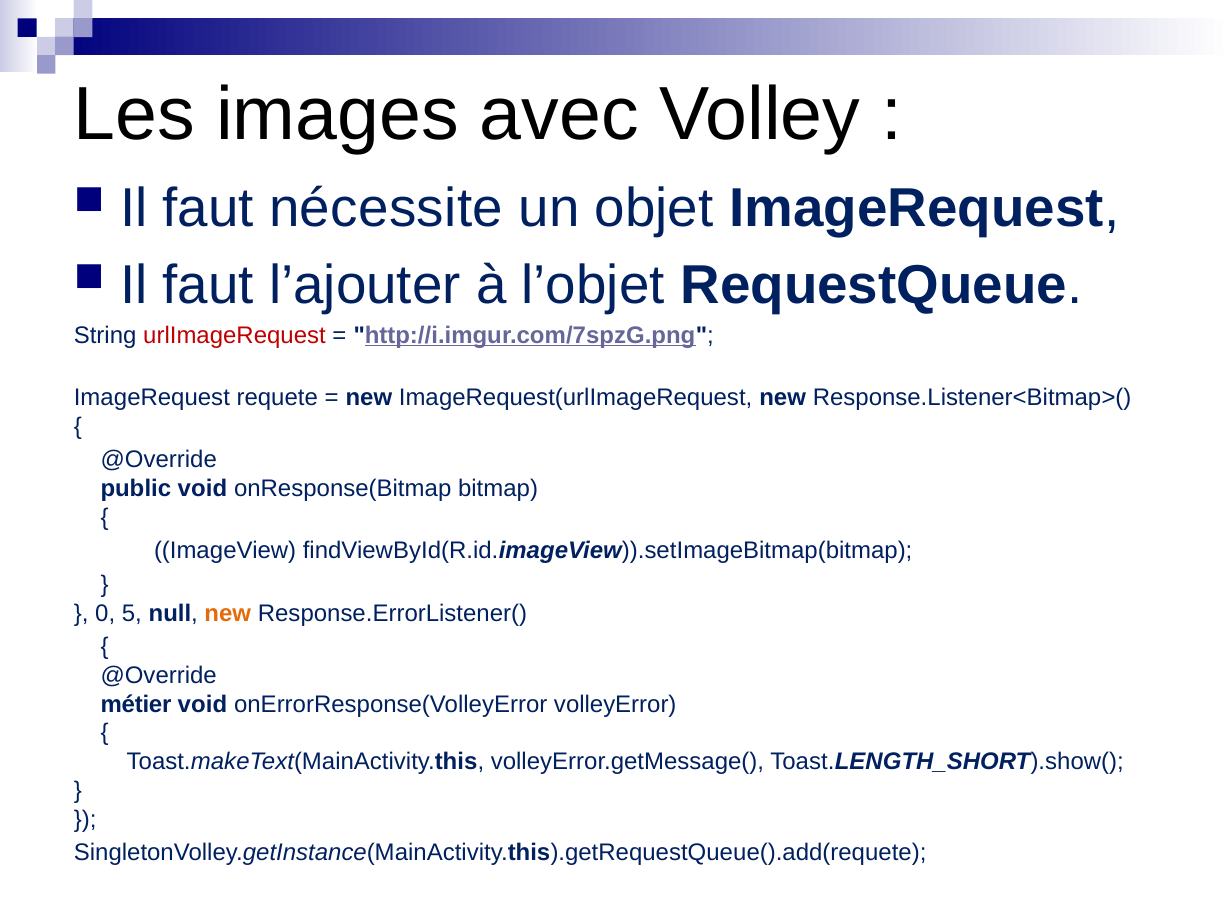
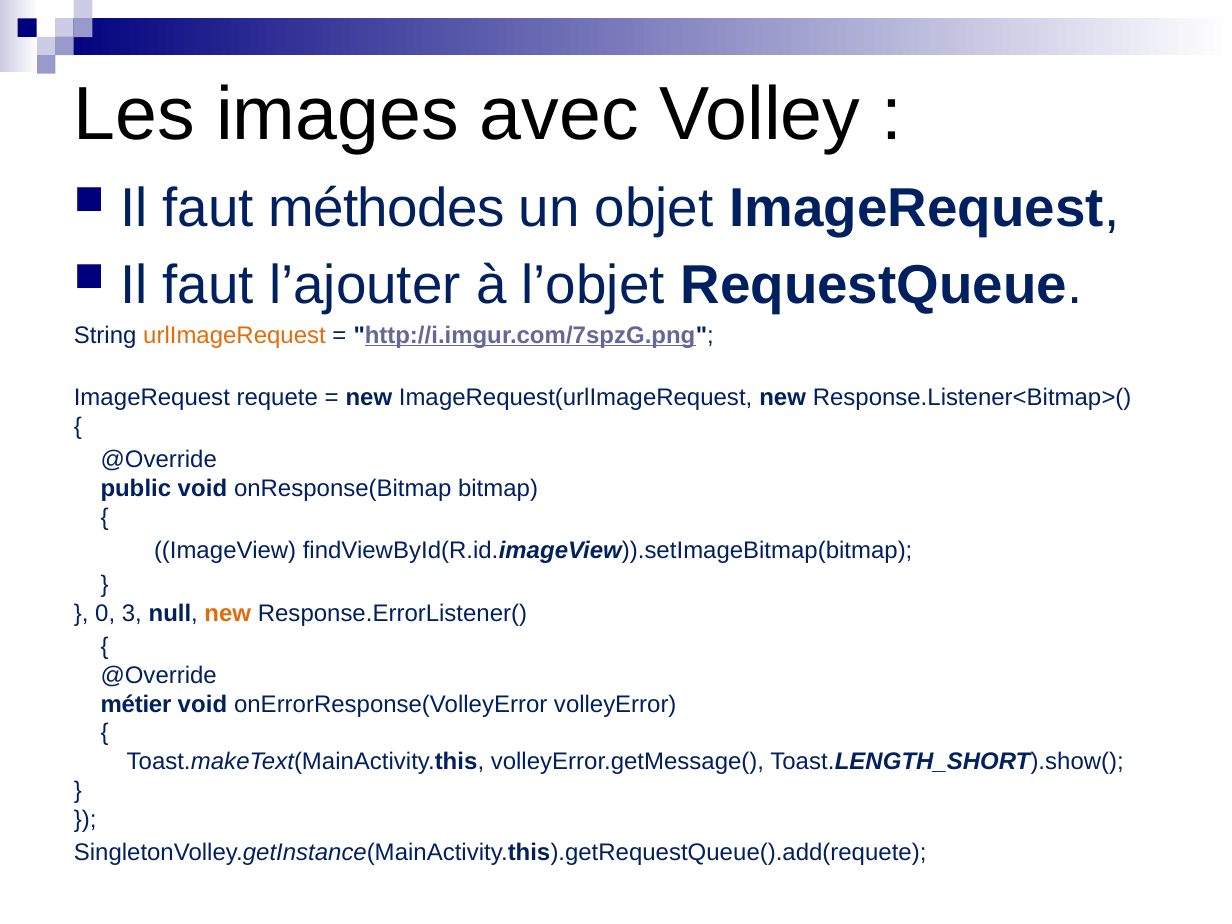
nécessite: nécessite -> méthodes
urlImageRequest colour: red -> orange
5: 5 -> 3
